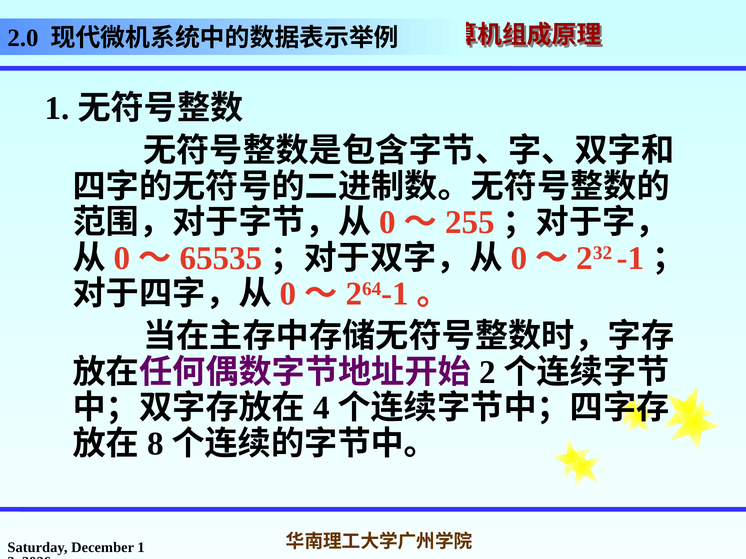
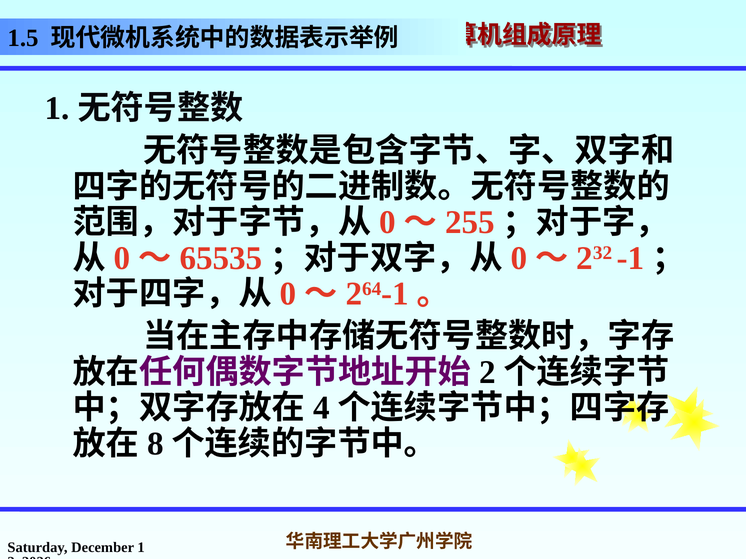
2.0: 2.0 -> 1.5
